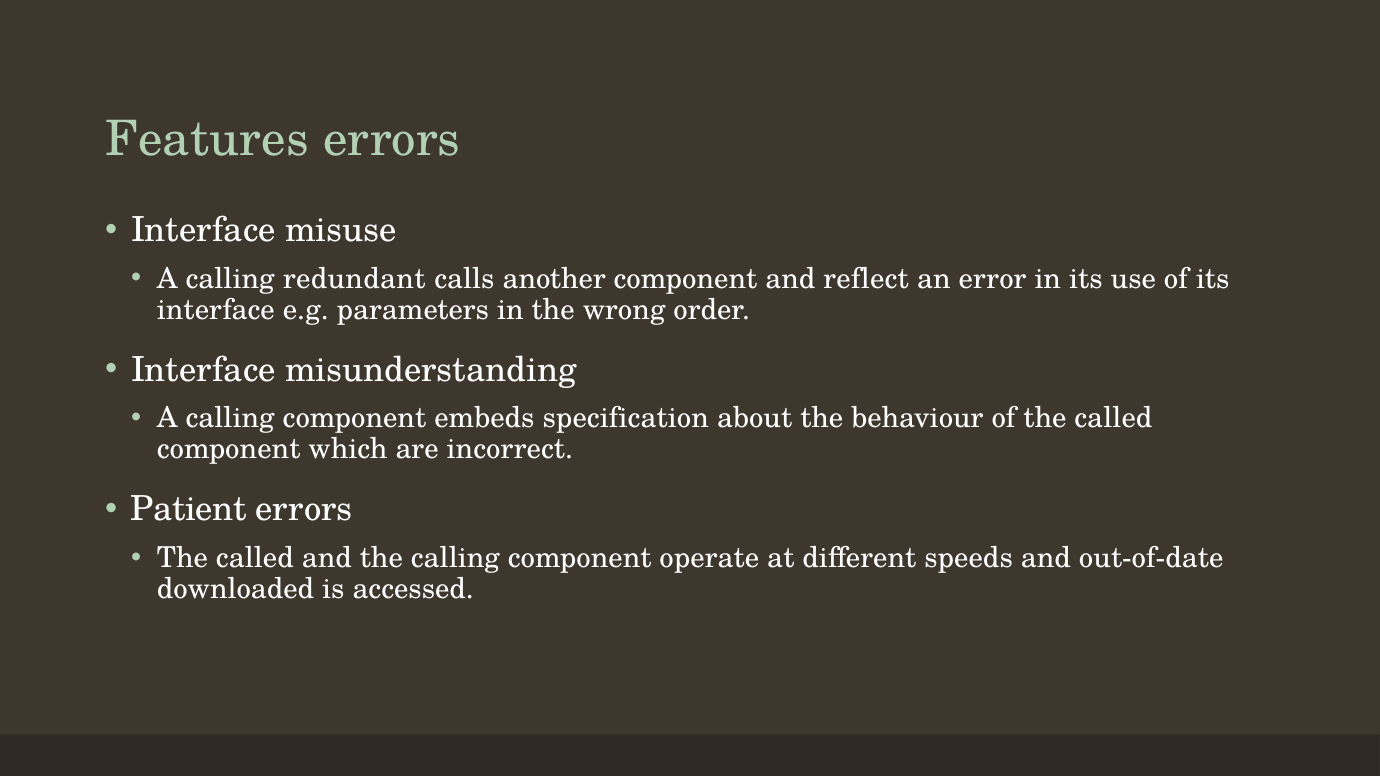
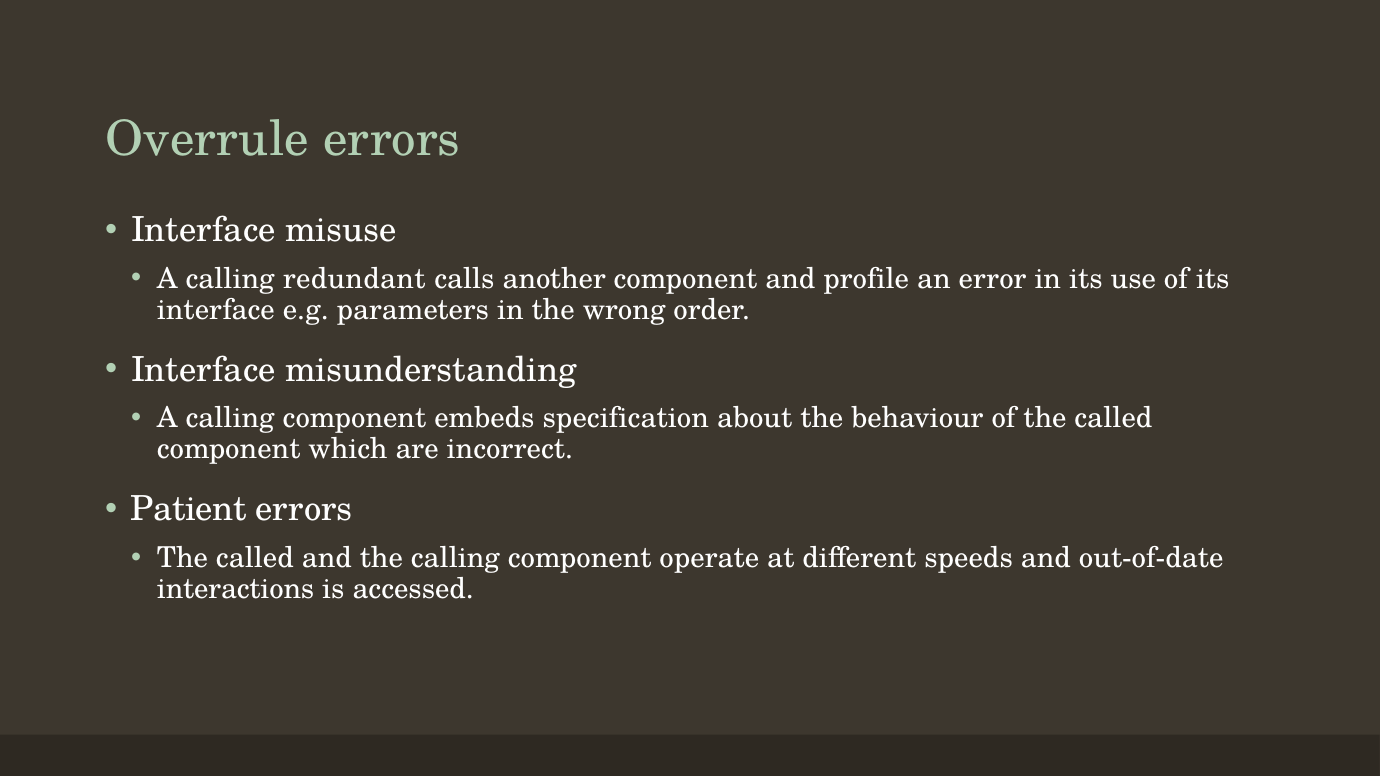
Features: Features -> Overrule
reflect: reflect -> profile
downloaded: downloaded -> interactions
